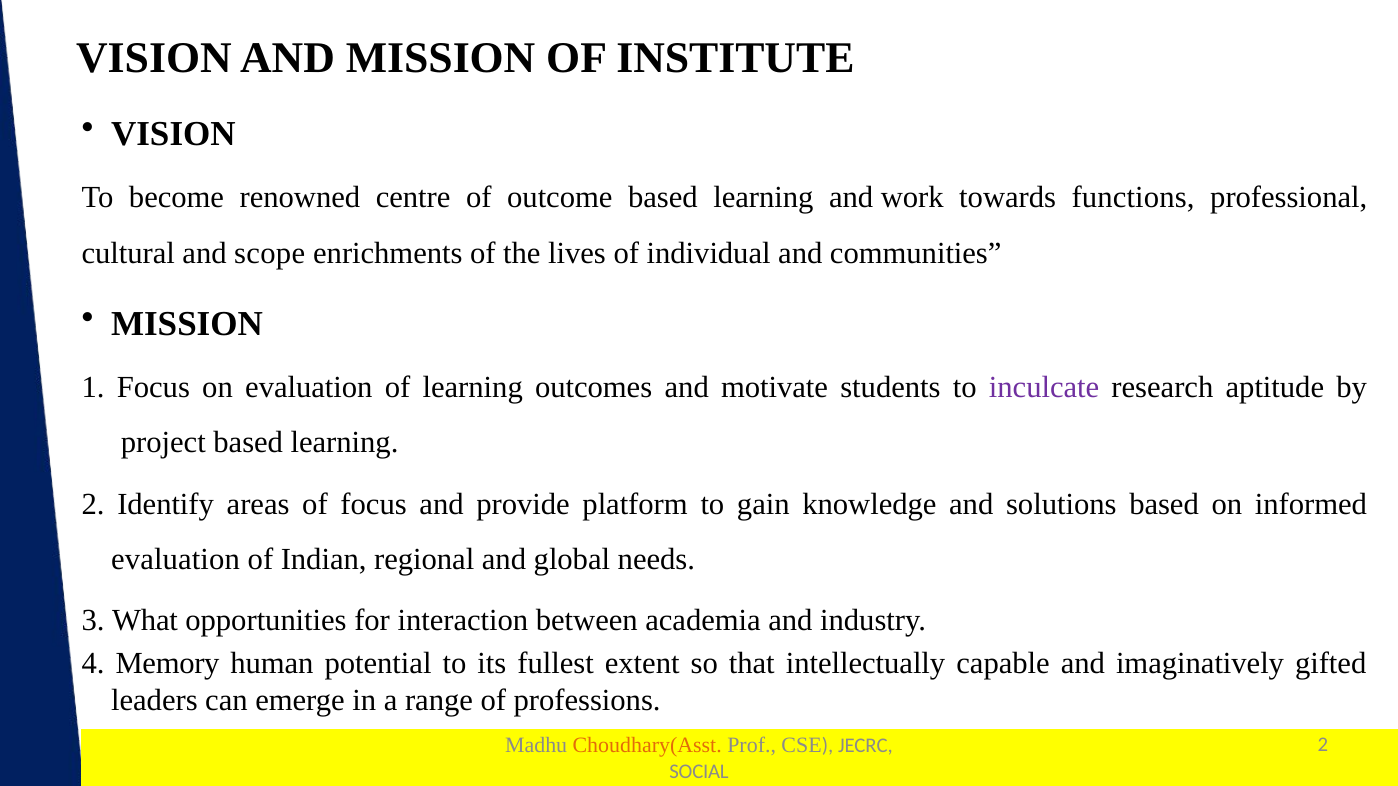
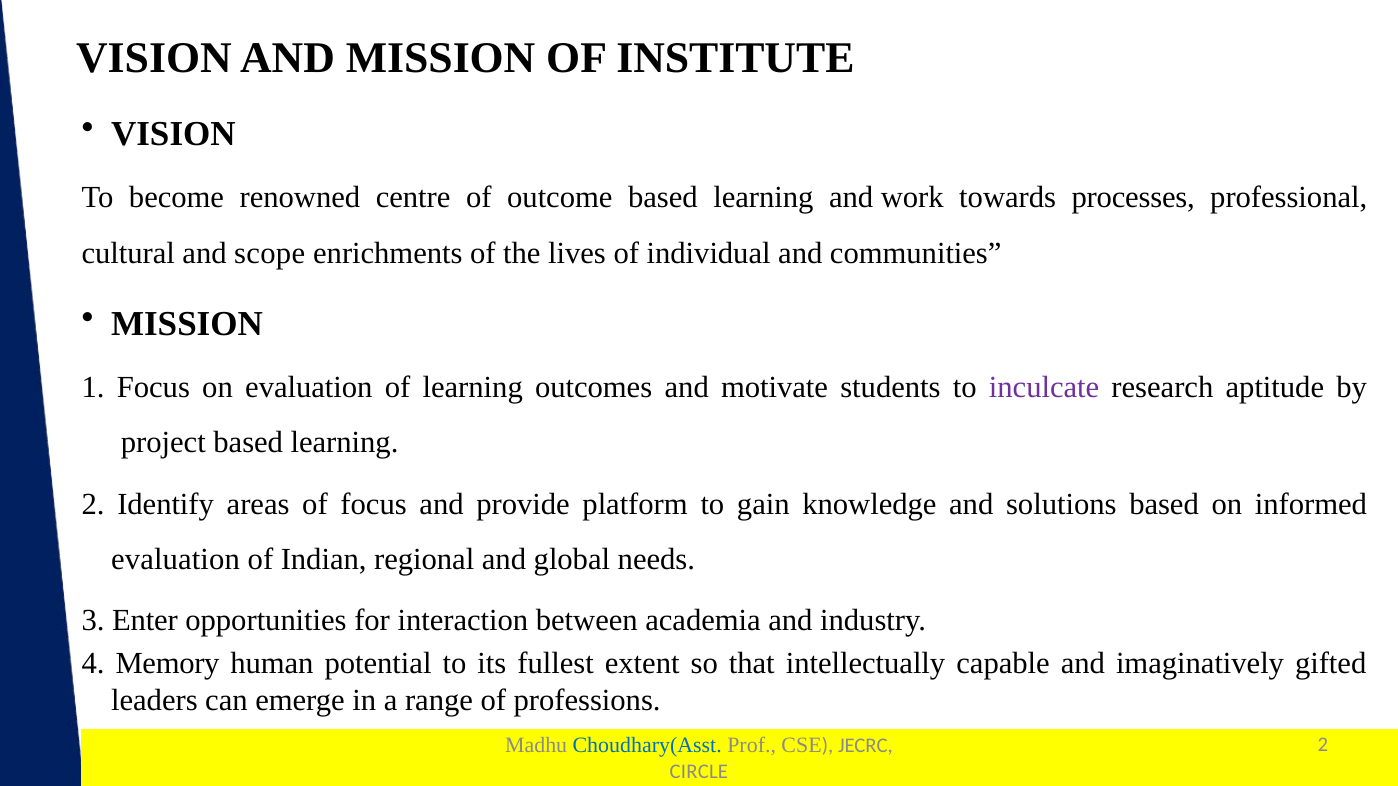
functions: functions -> processes
What: What -> Enter
Choudhary(Asst colour: orange -> blue
SOCIAL: SOCIAL -> CIRCLE
